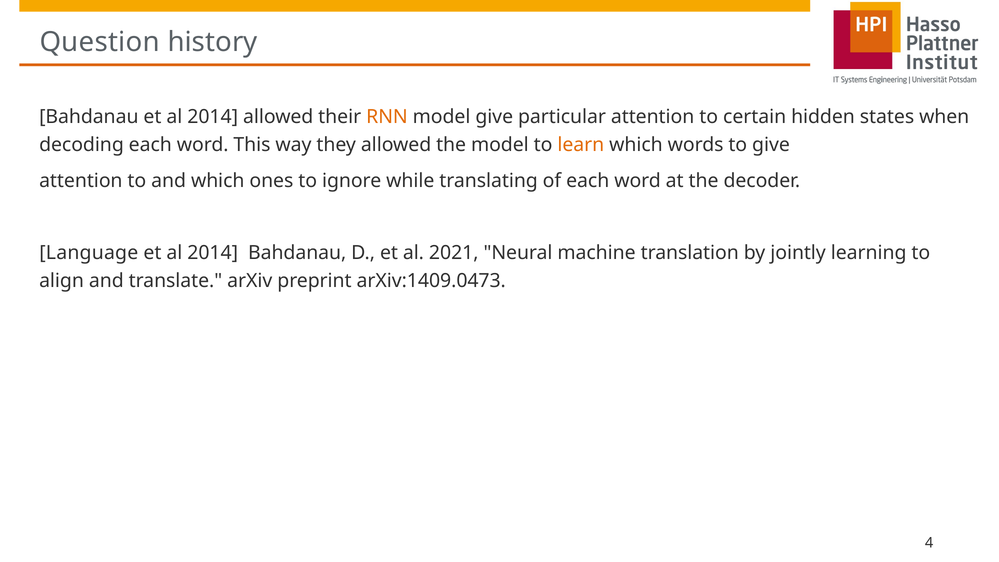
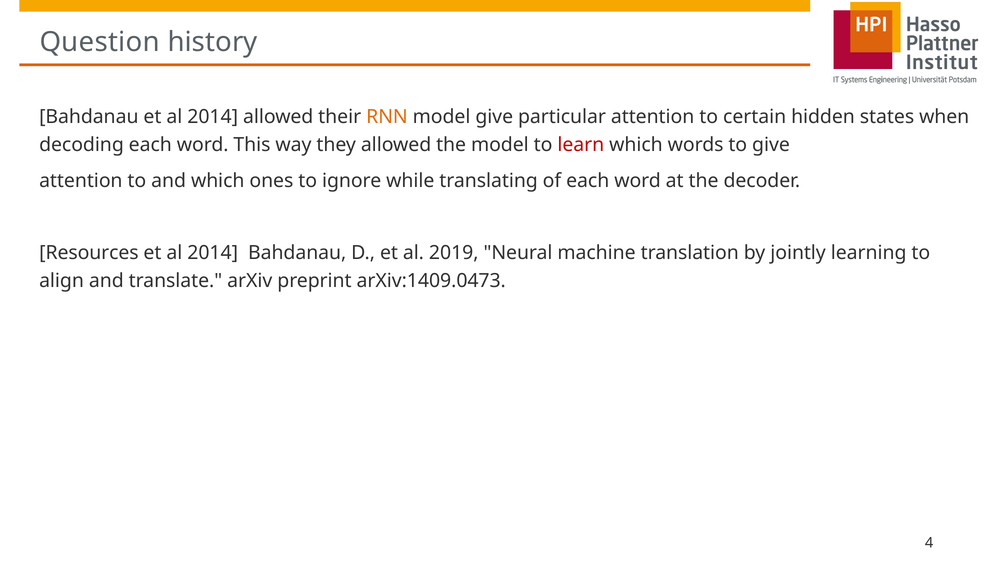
learn colour: orange -> red
Language: Language -> Resources
2021: 2021 -> 2019
